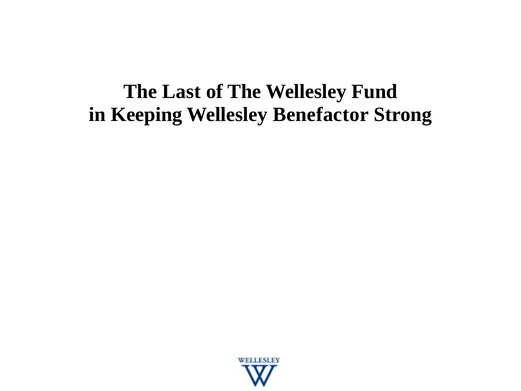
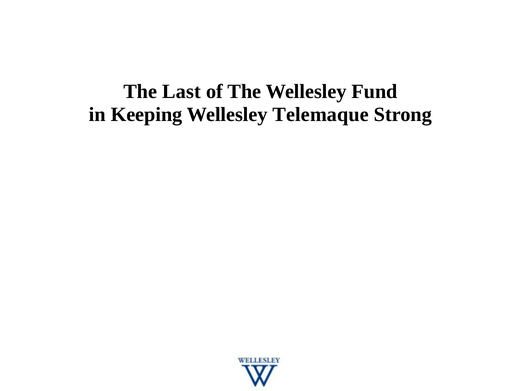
Benefactor: Benefactor -> Telemaque
